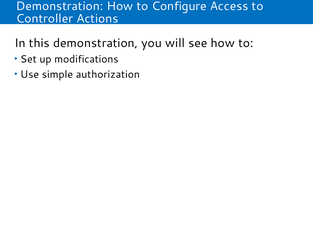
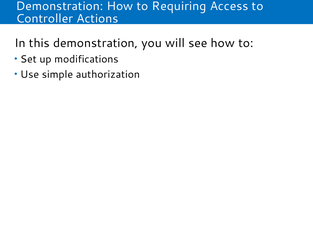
Configure: Configure -> Requiring
